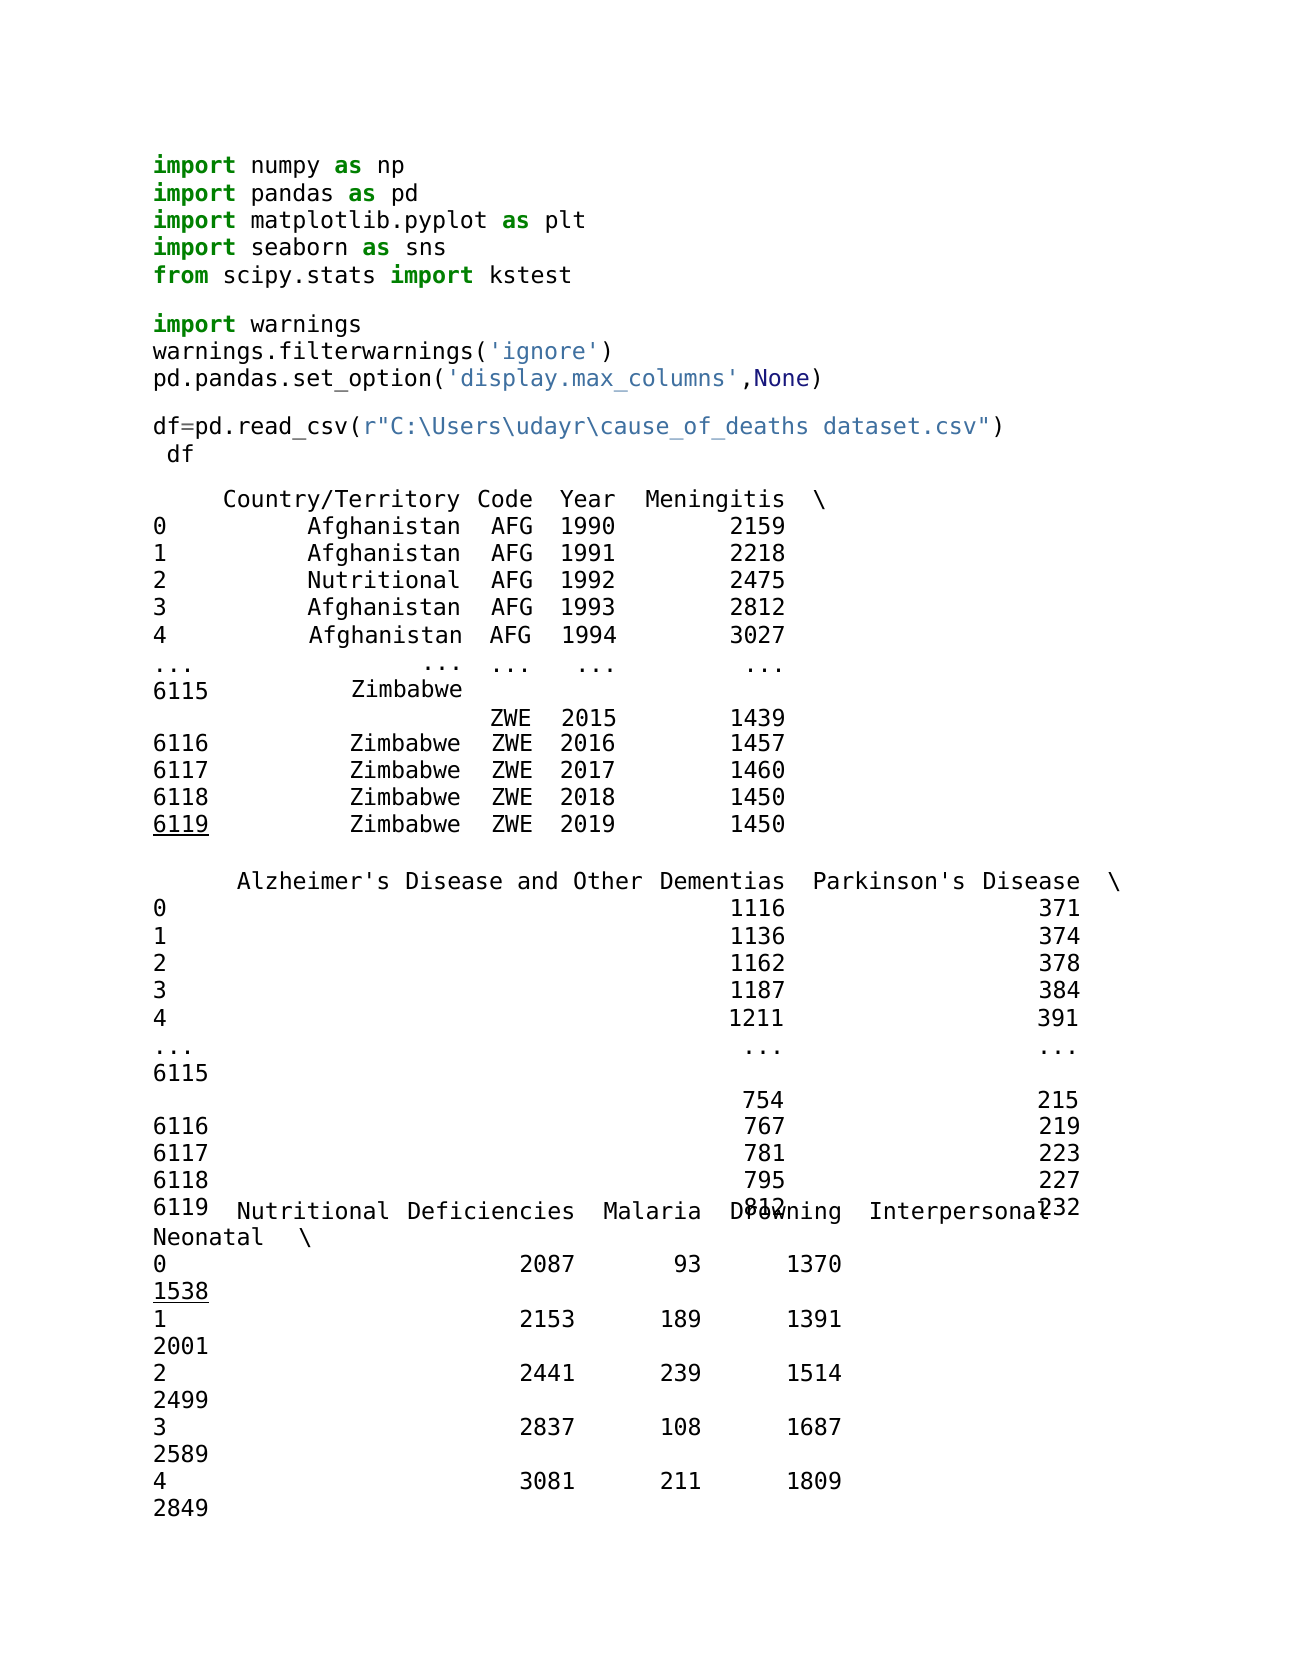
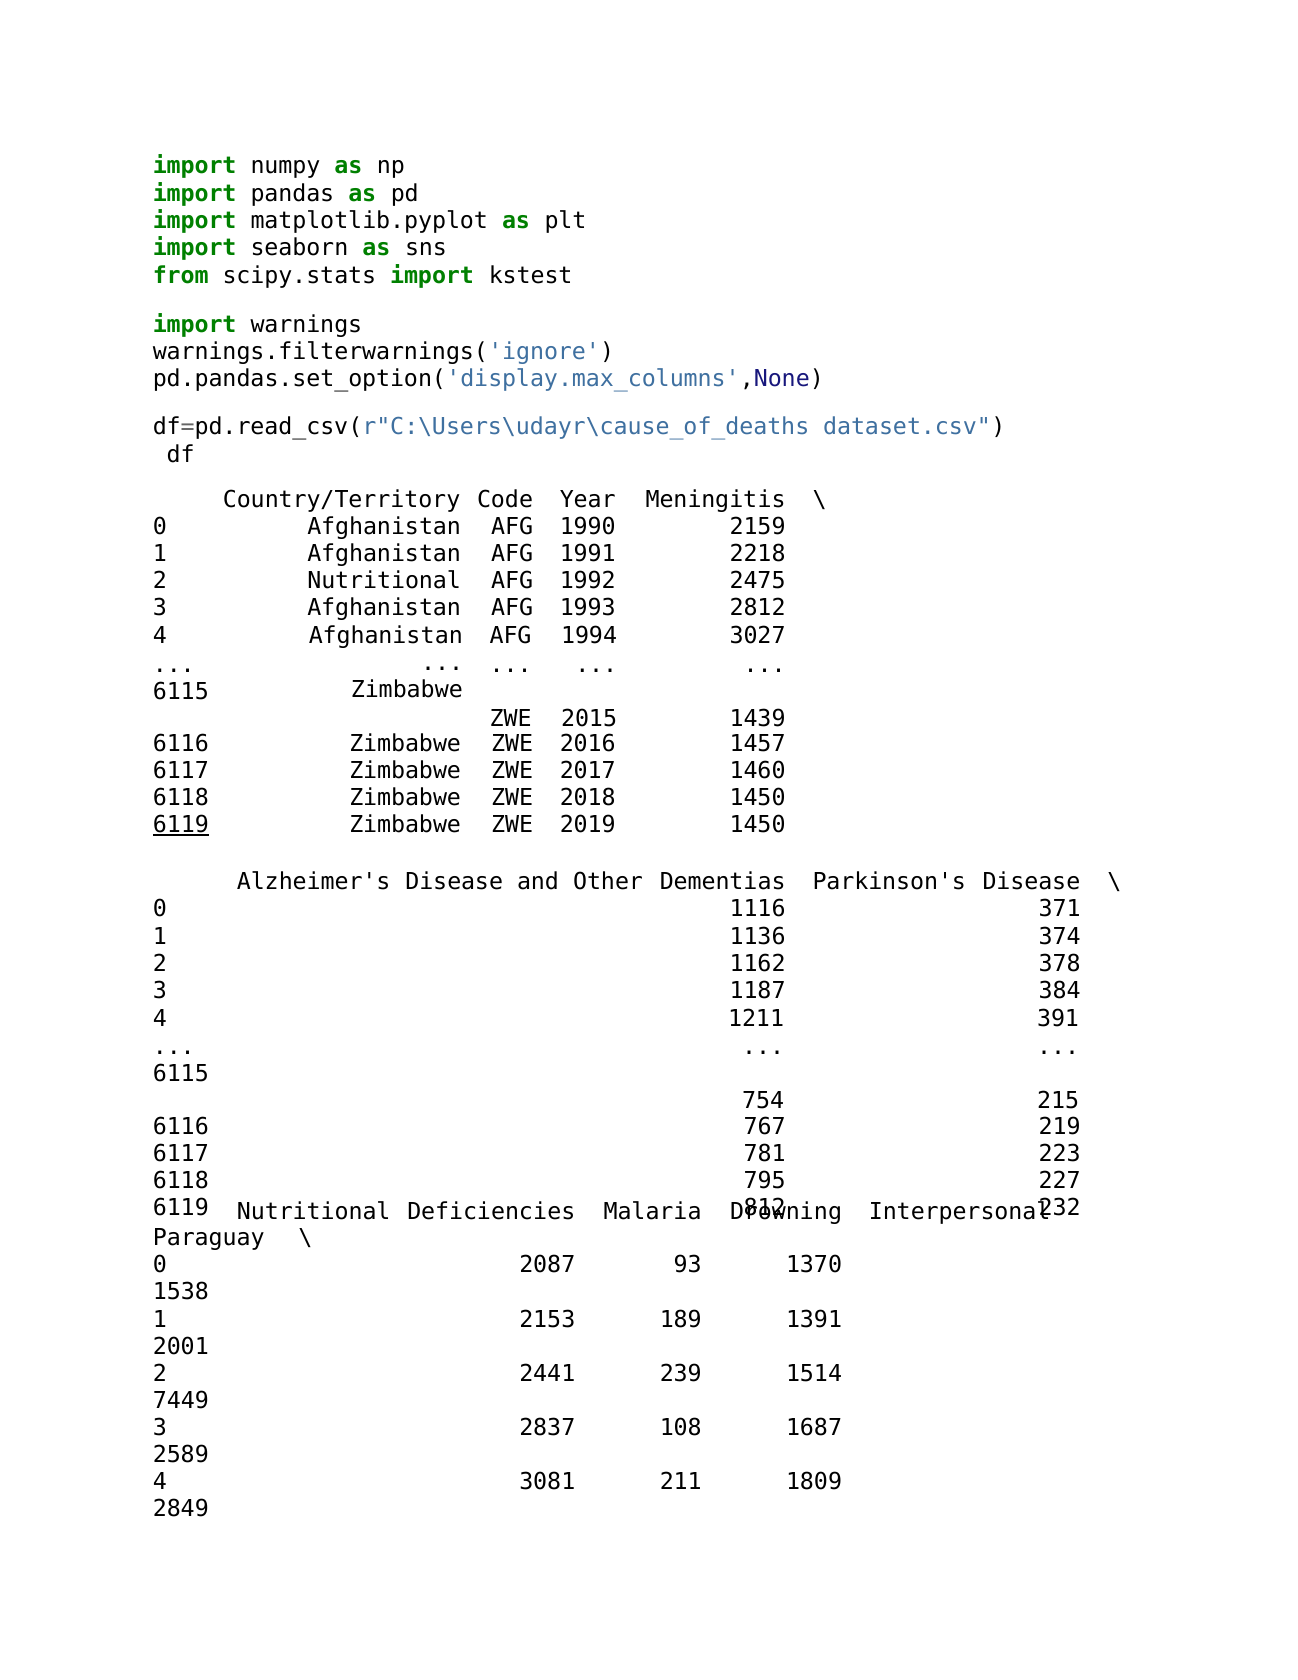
Neonatal: Neonatal -> Paraguay
1538 underline: present -> none
2499: 2499 -> 7449
